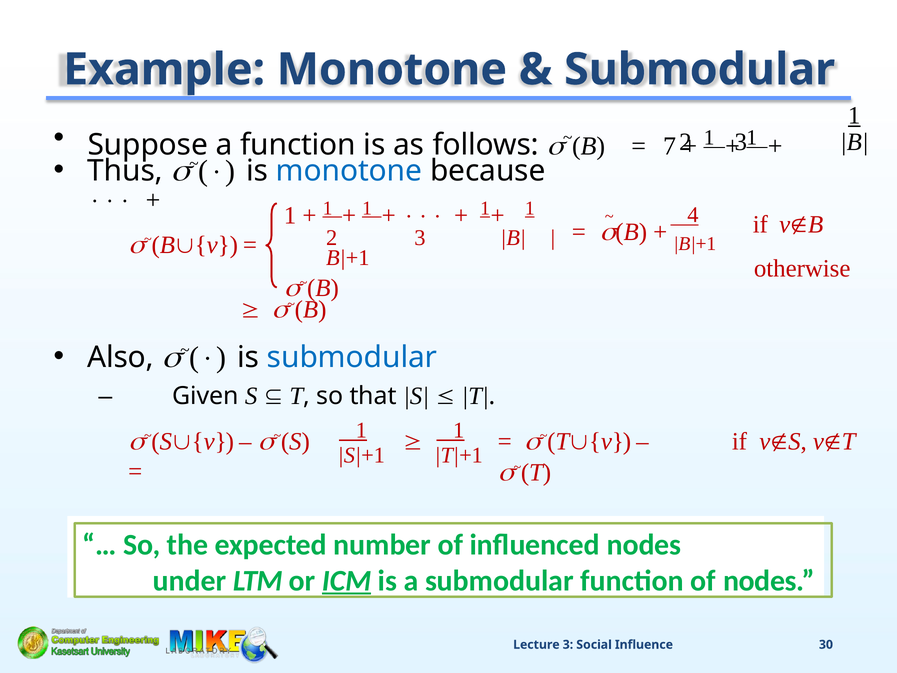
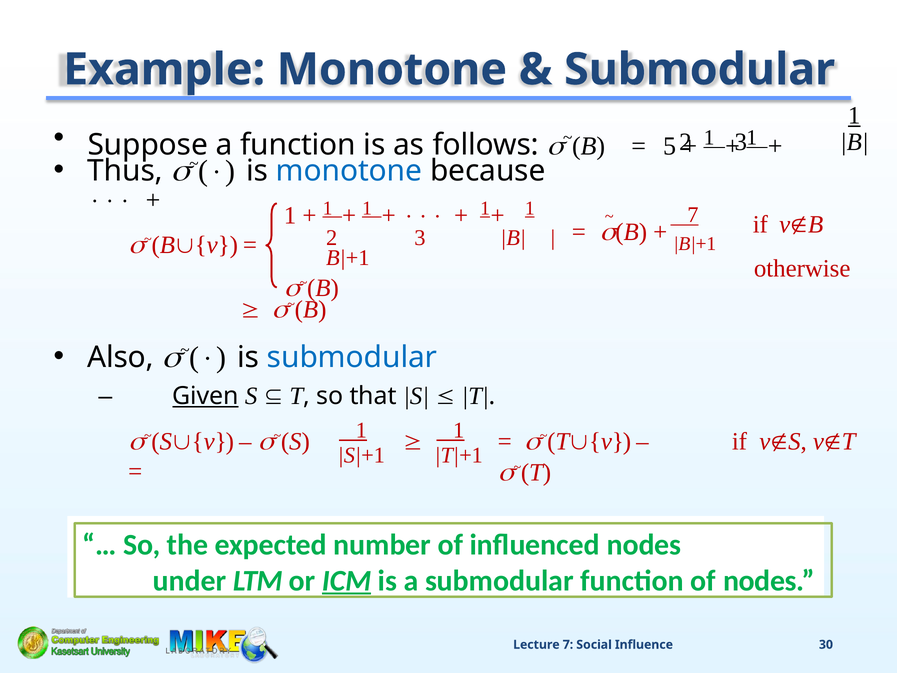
7: 7 -> 5
4 at (693, 215): 4 -> 7
Given underline: none -> present
Lecture 3: 3 -> 7
